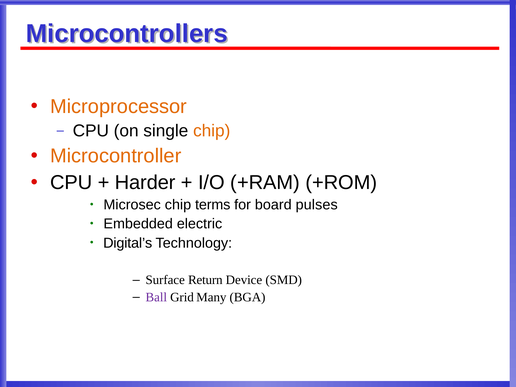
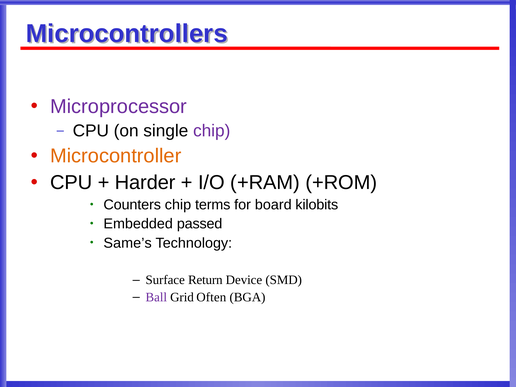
Microprocessor colour: orange -> purple
chip at (212, 131) colour: orange -> purple
Microsec: Microsec -> Counters
pulses: pulses -> kilobits
electric: electric -> passed
Digital’s: Digital’s -> Same’s
Many: Many -> Often
